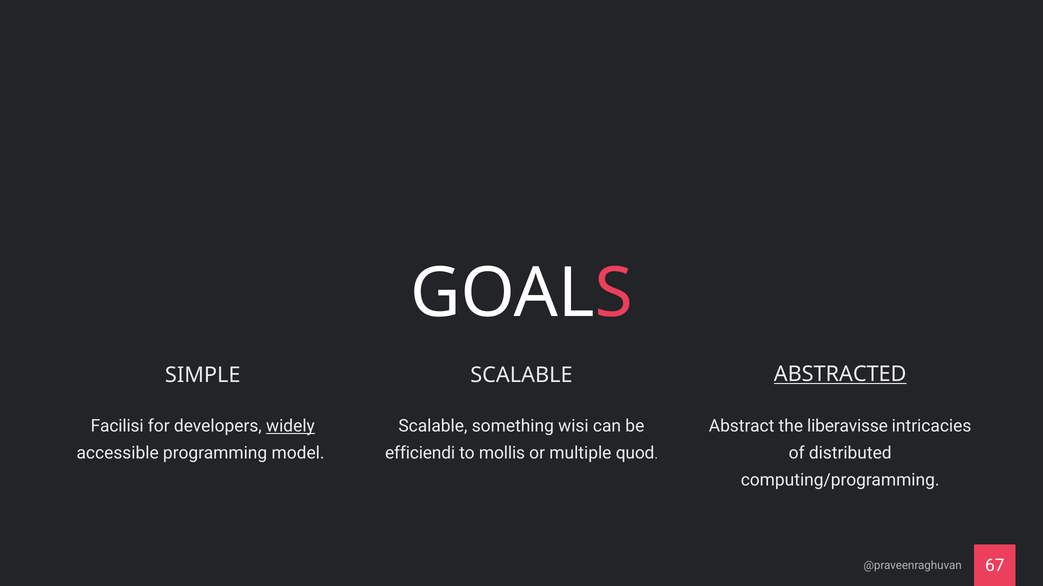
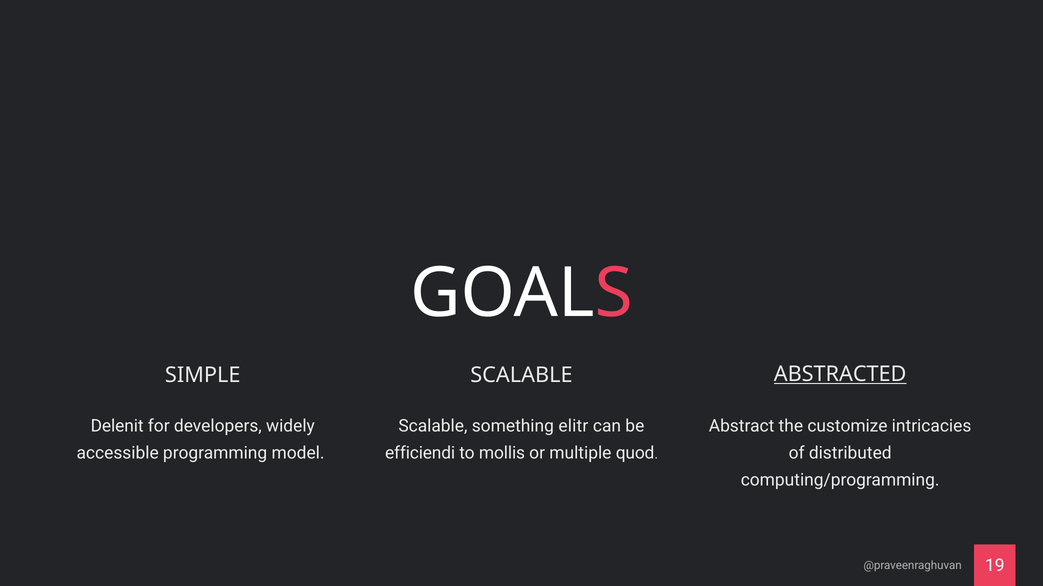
Facilisi: Facilisi -> Delenit
widely underline: present -> none
wisi: wisi -> elitr
liberavisse: liberavisse -> customize
67: 67 -> 19
